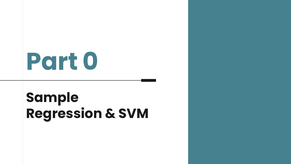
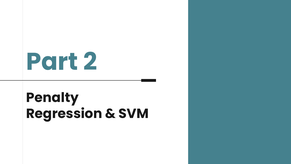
0: 0 -> 2
Sample: Sample -> Penalty
